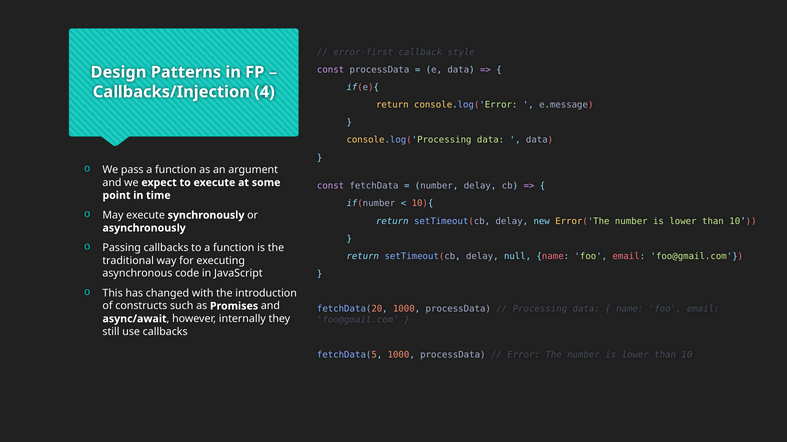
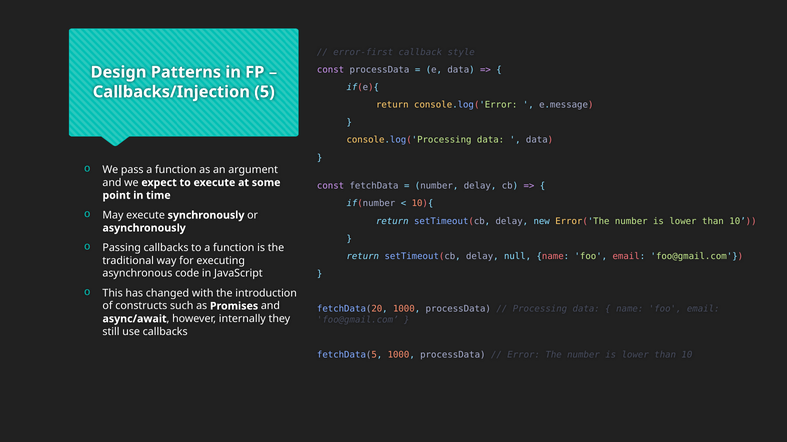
4: 4 -> 5
